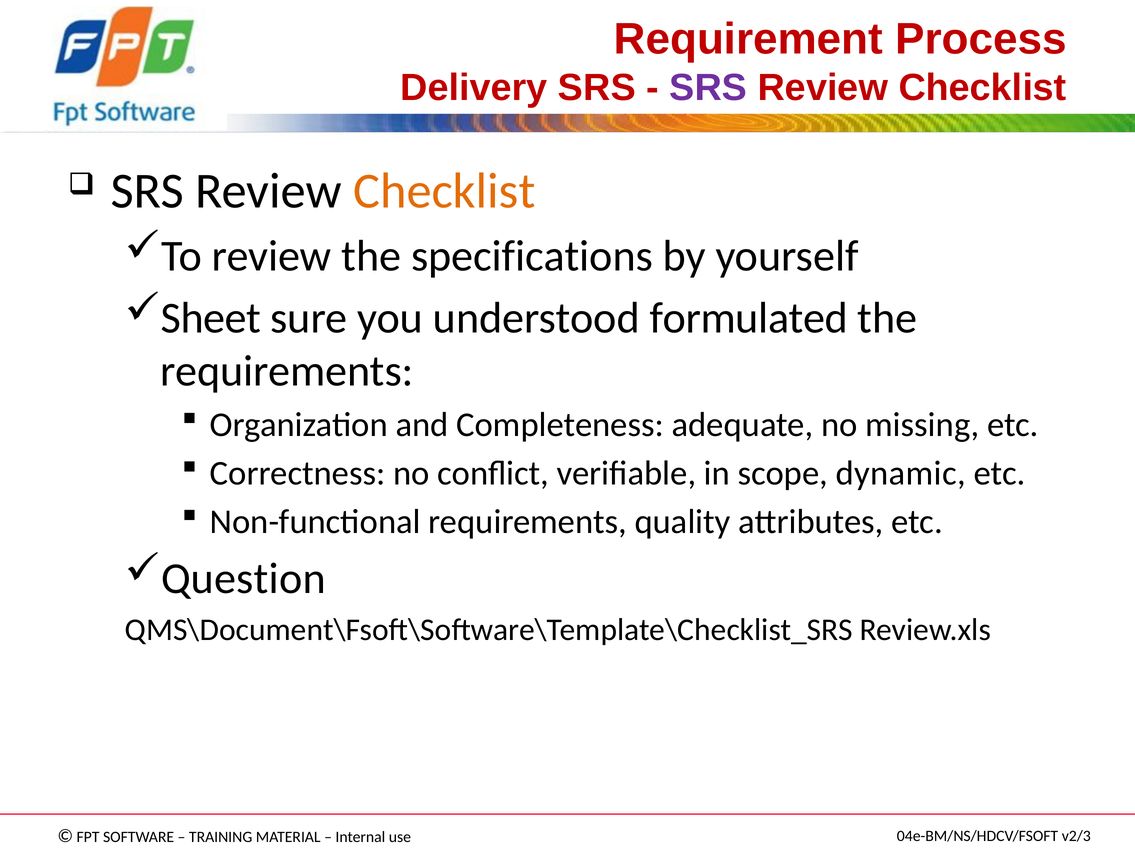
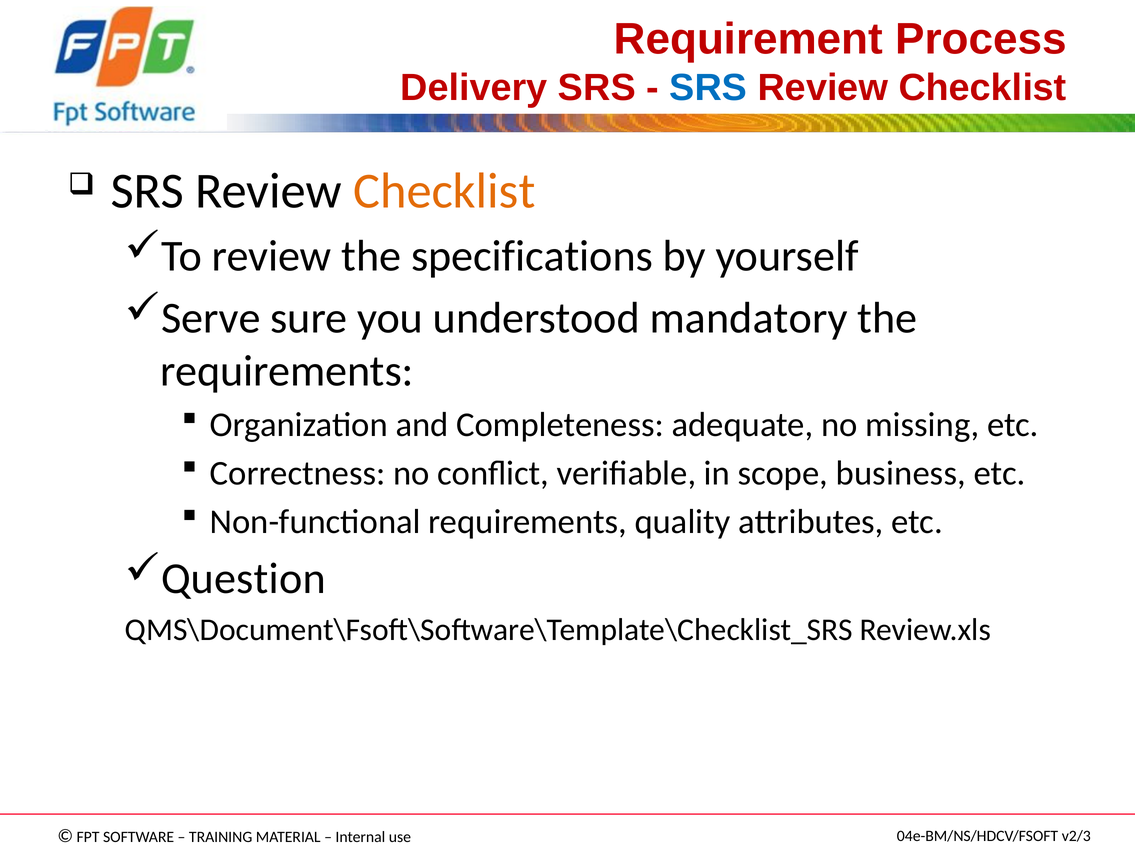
SRS at (708, 88) colour: purple -> blue
Sheet: Sheet -> Serve
formulated: formulated -> mandatory
dynamic: dynamic -> business
